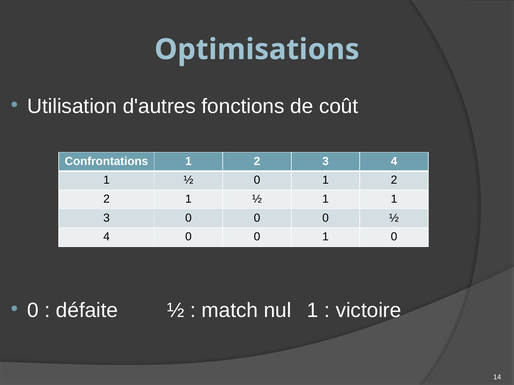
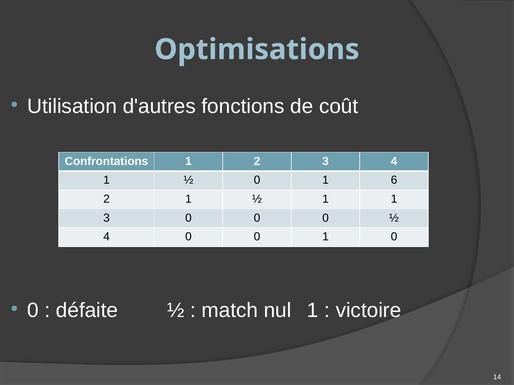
0 1 2: 2 -> 6
